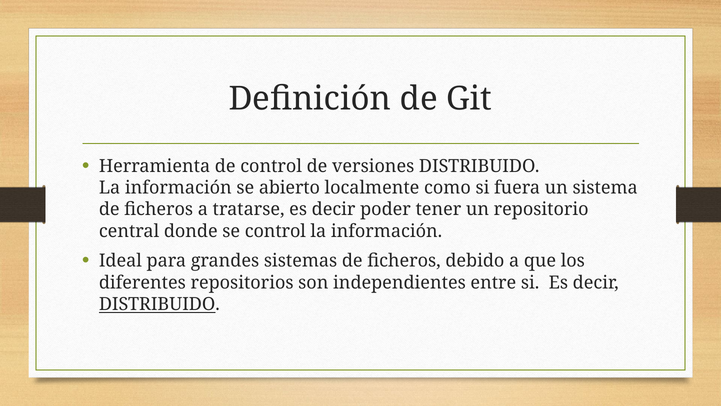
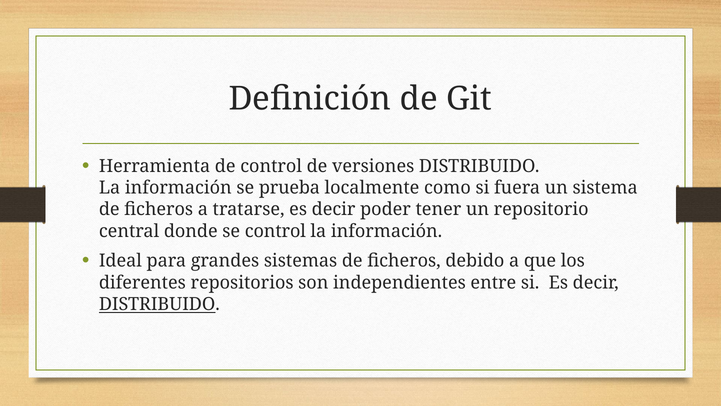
abierto: abierto -> prueba
